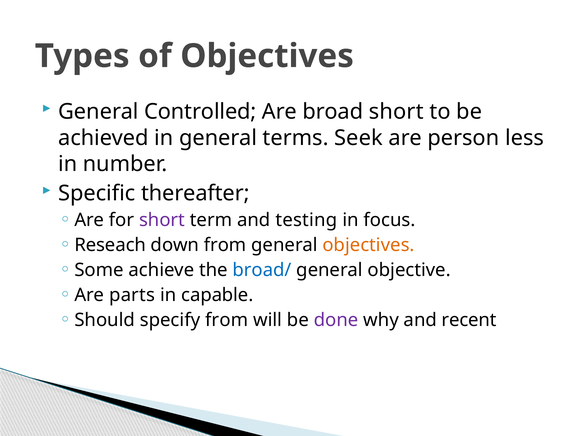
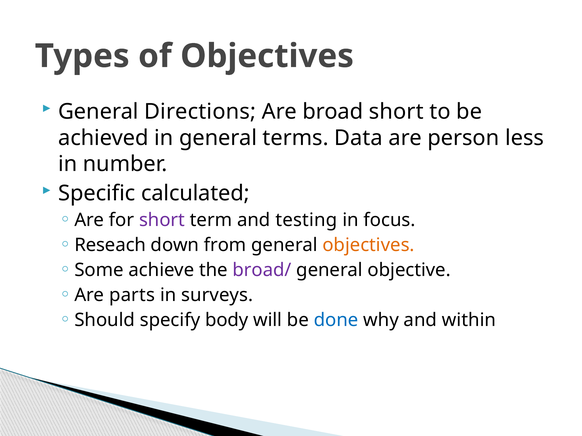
Controlled: Controlled -> Directions
Seek: Seek -> Data
thereafter: thereafter -> calculated
broad/ colour: blue -> purple
capable: capable -> surveys
specify from: from -> body
done colour: purple -> blue
recent: recent -> within
